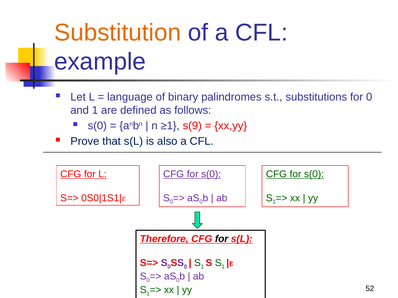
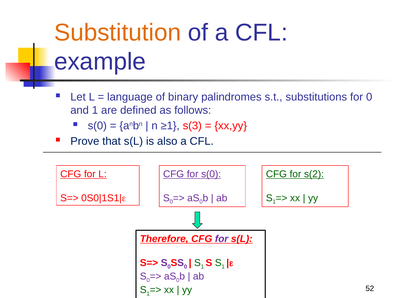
s(9: s(9 -> s(3
s(0 at (314, 174): s(0 -> s(2
for at (222, 239) colour: black -> purple
